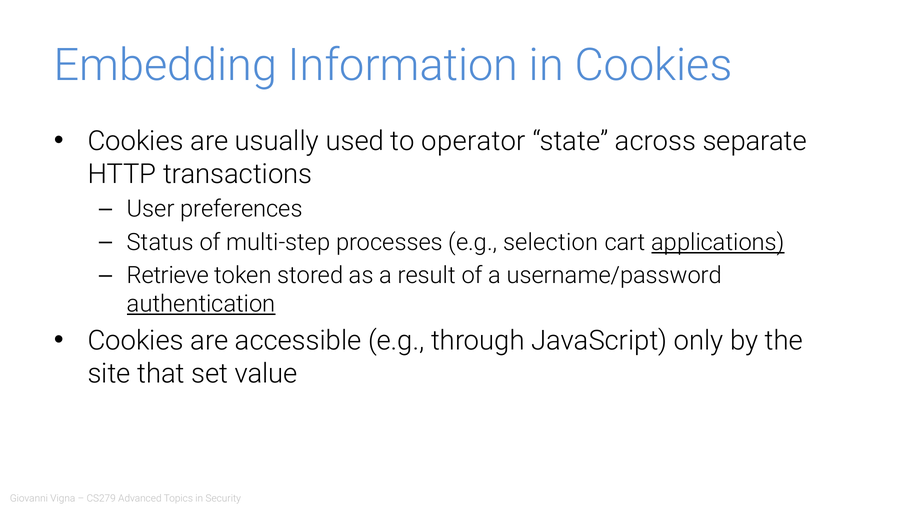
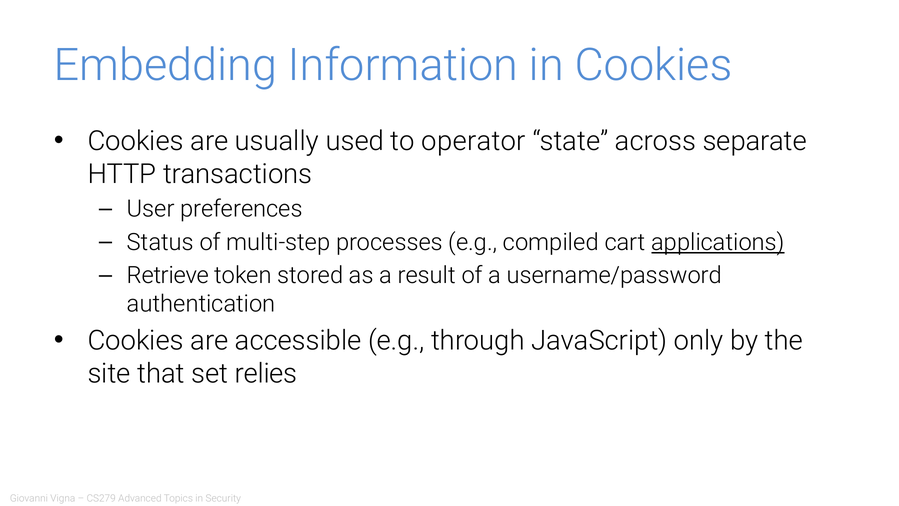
selection: selection -> compiled
authentication underline: present -> none
value: value -> relies
